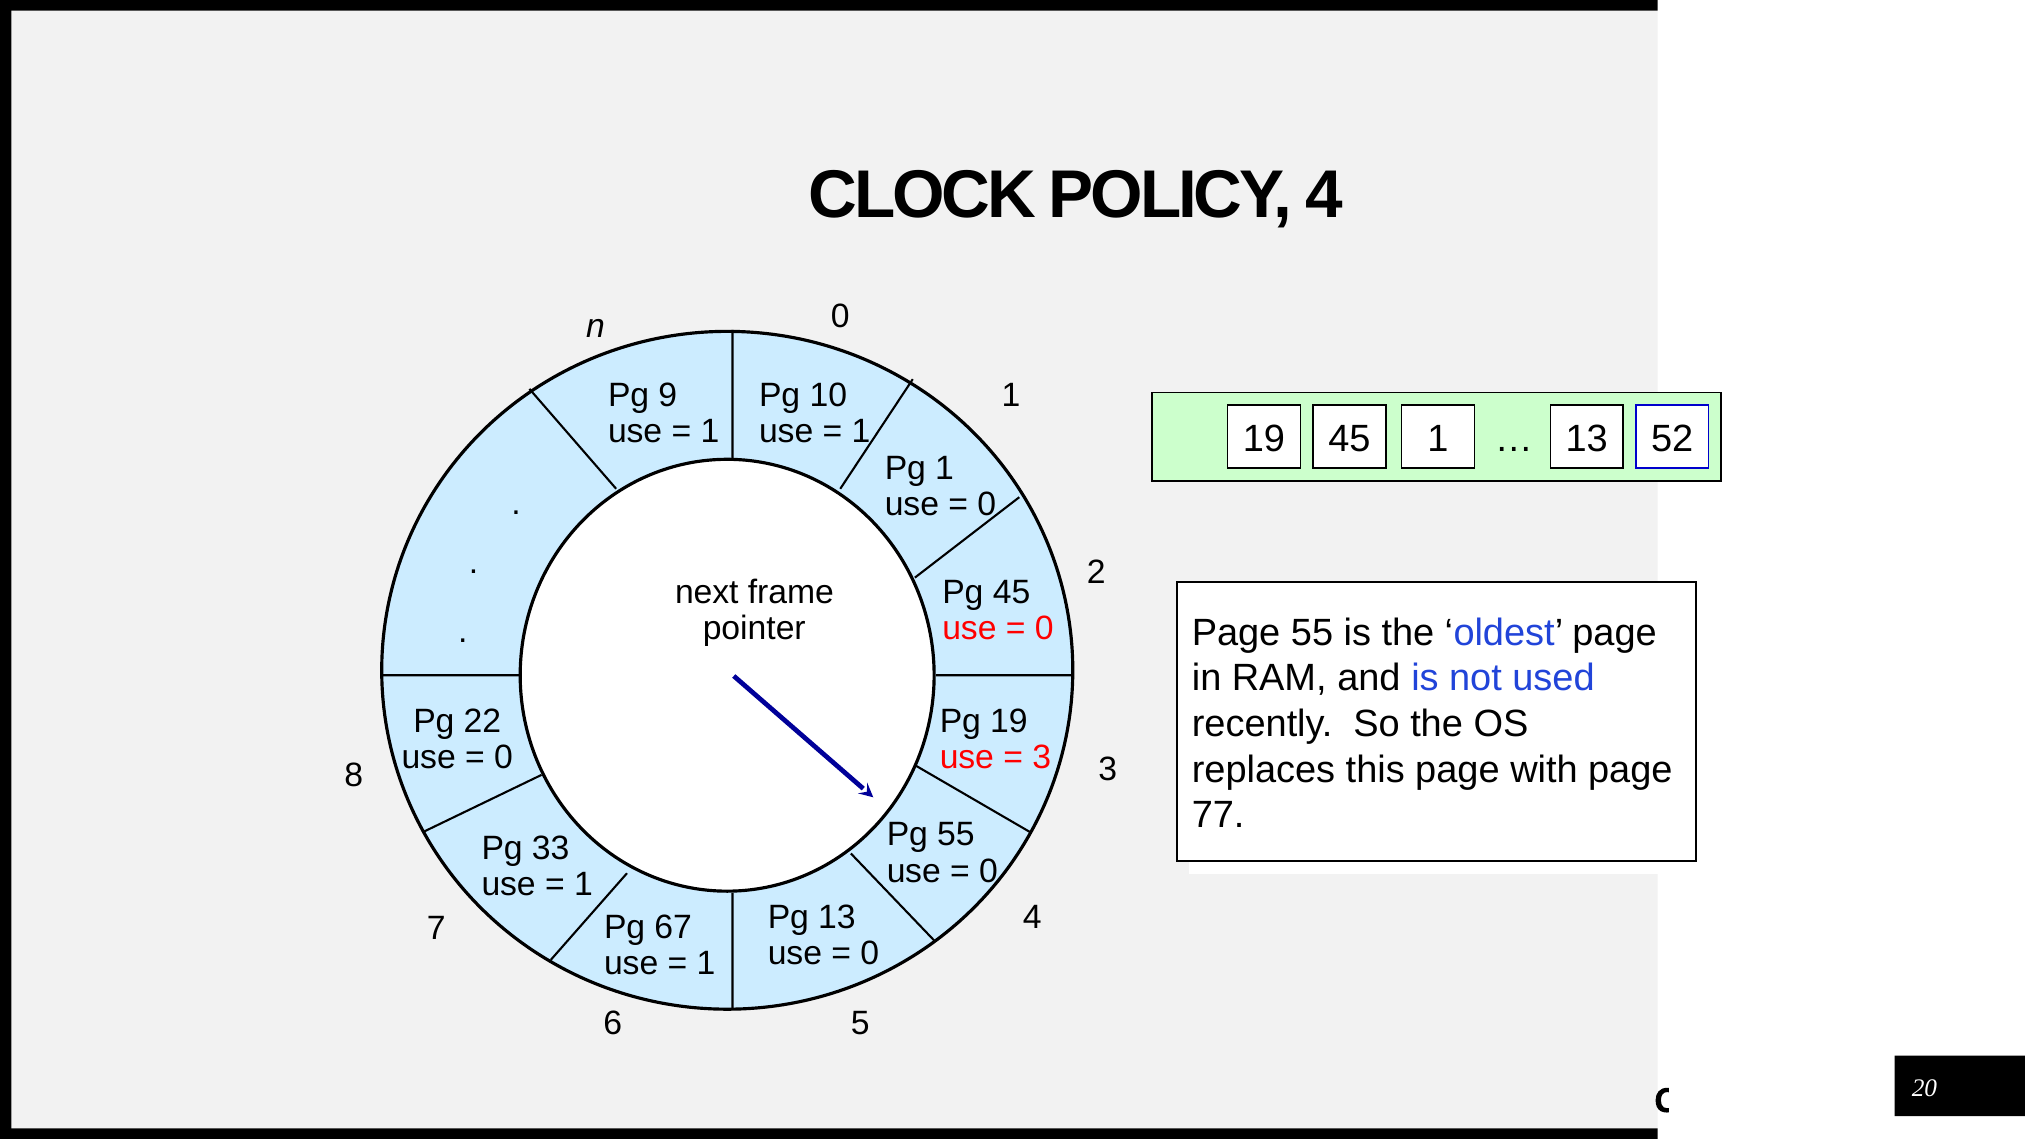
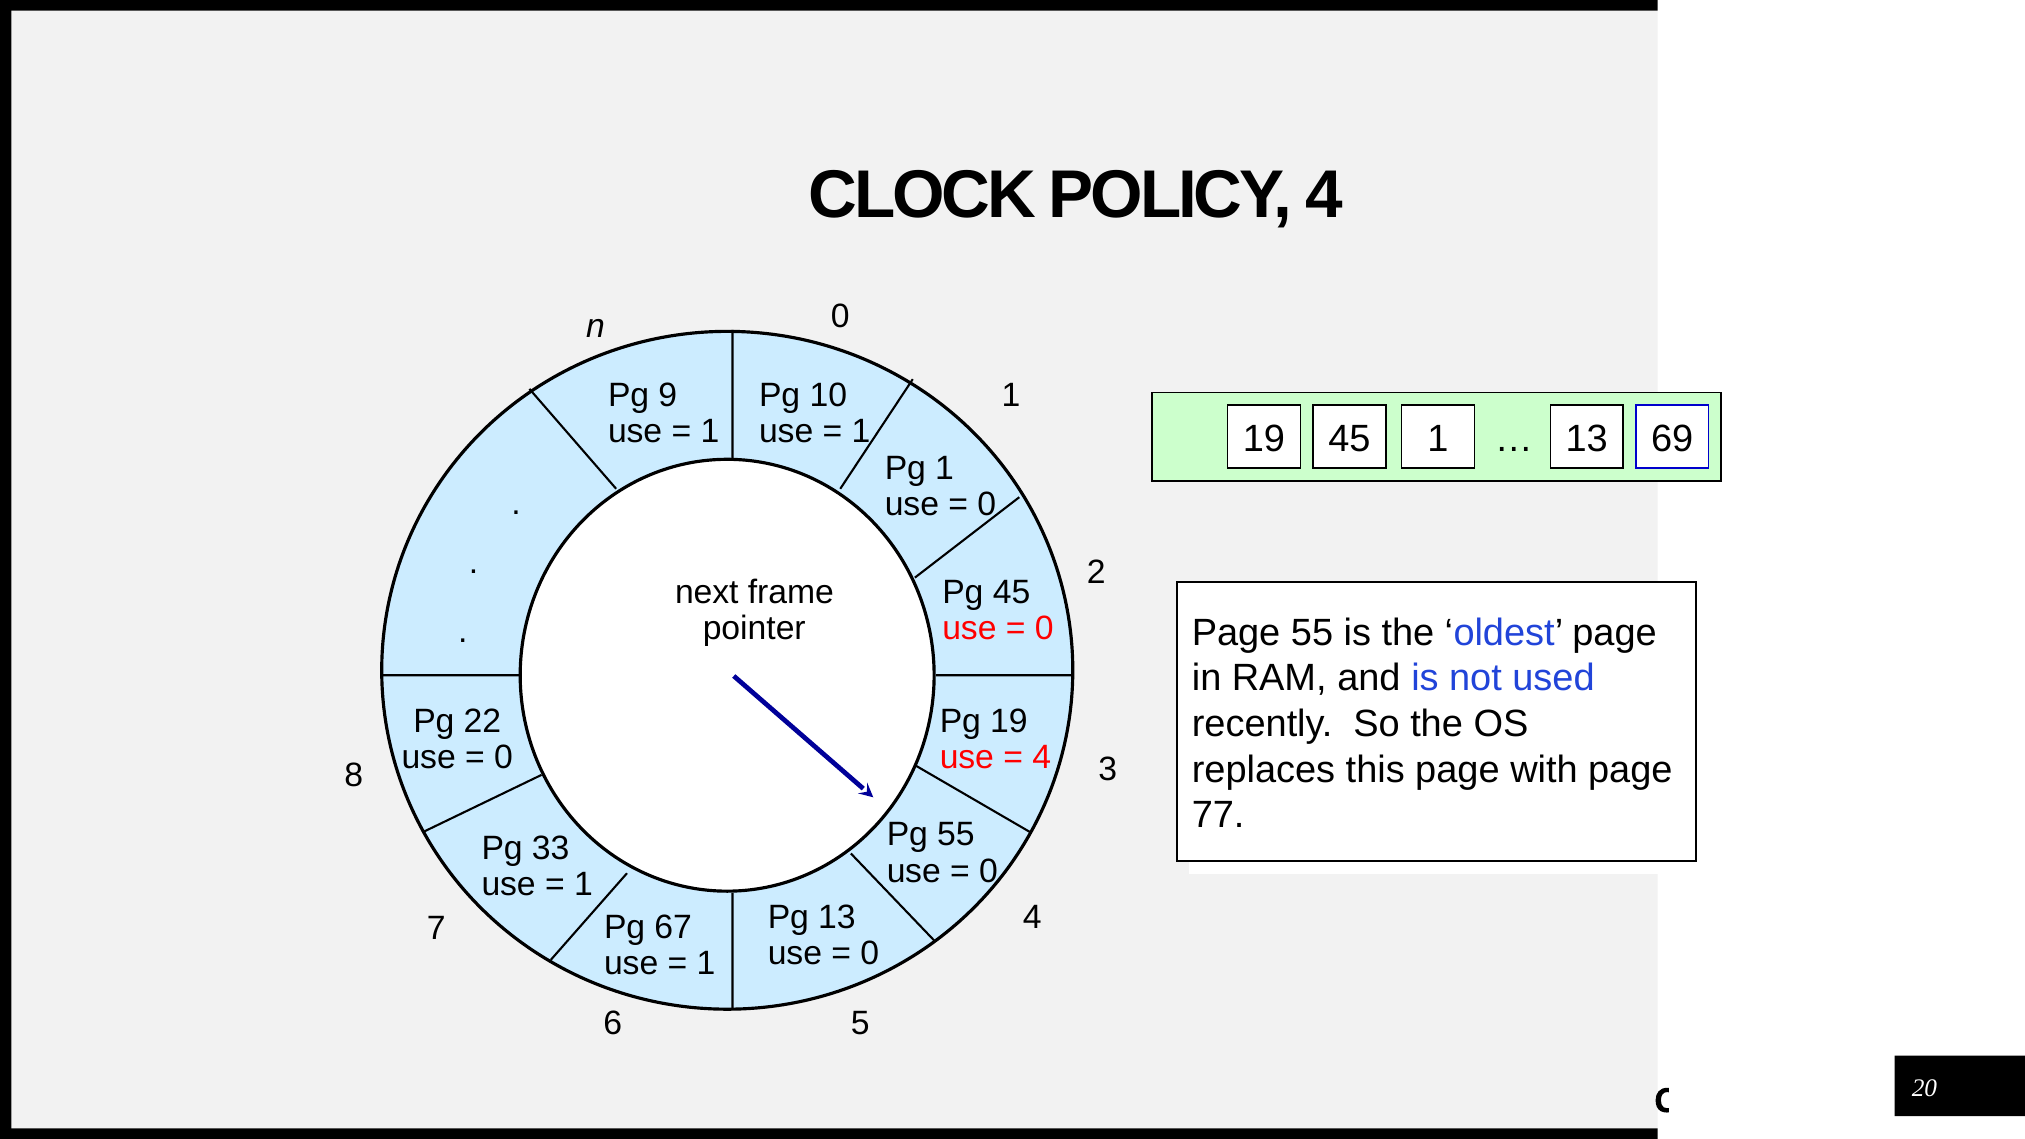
52: 52 -> 69
3 at (1042, 758): 3 -> 4
